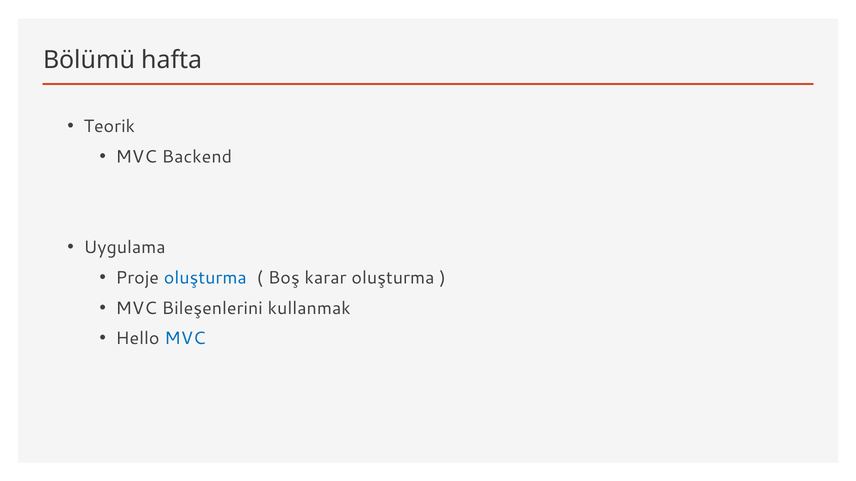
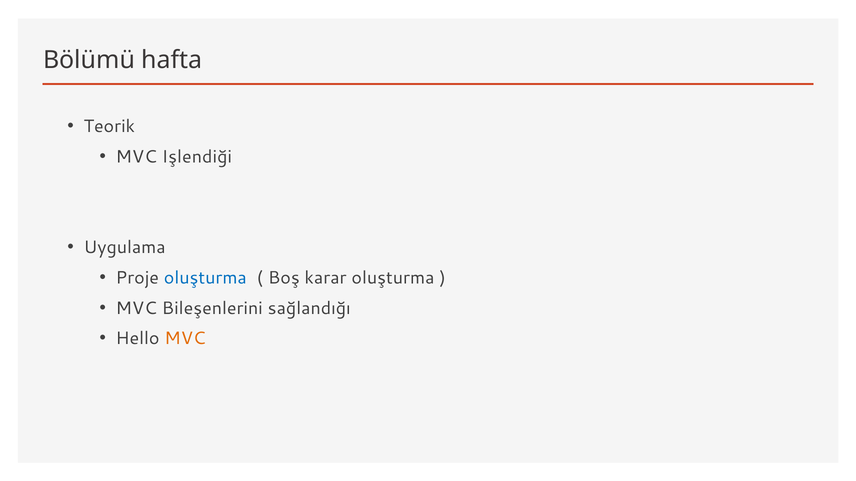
Backend: Backend -> Işlendiği
kullanmak: kullanmak -> sağlandığı
MVC at (185, 339) colour: blue -> orange
